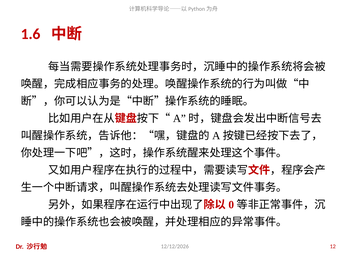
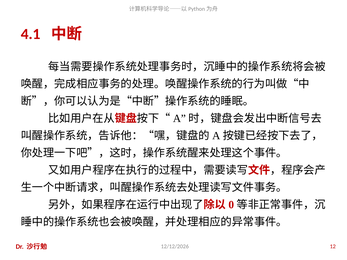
1.6: 1.6 -> 4.1
